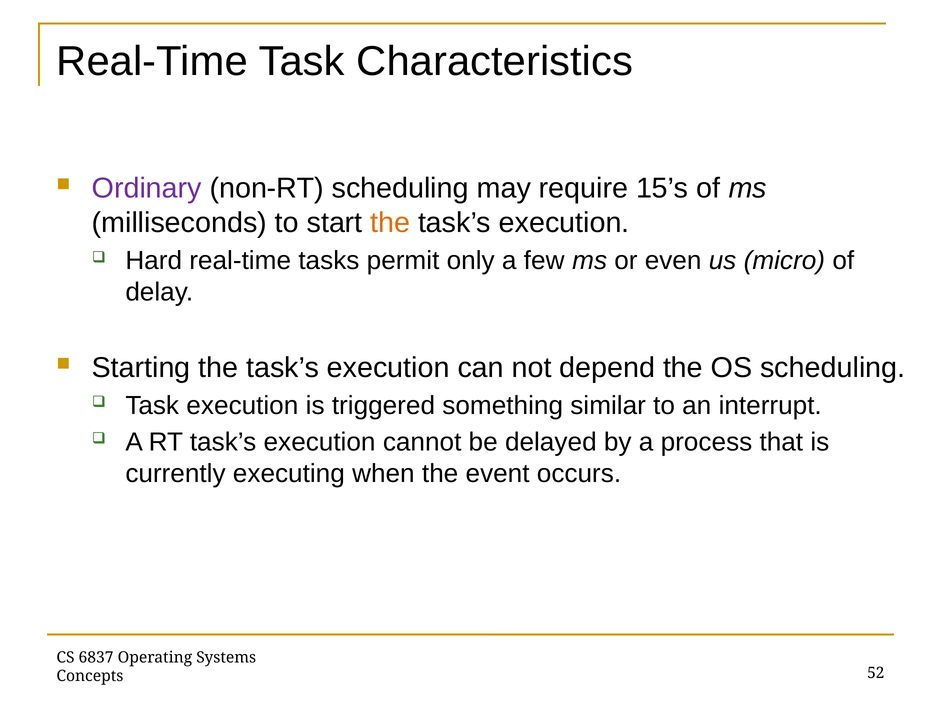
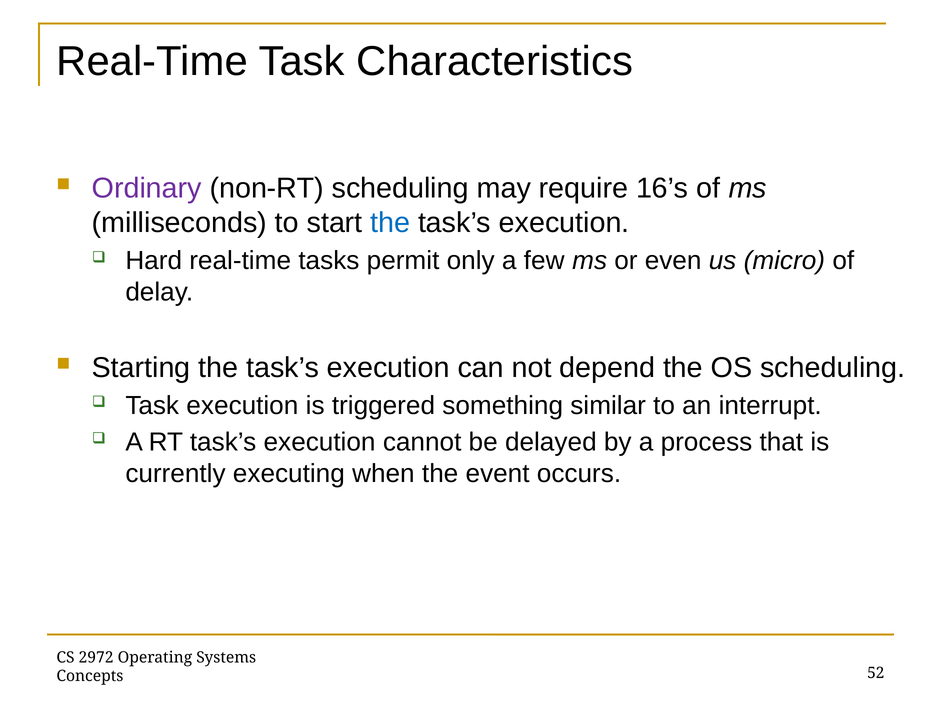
15’s: 15’s -> 16’s
the at (390, 223) colour: orange -> blue
6837: 6837 -> 2972
